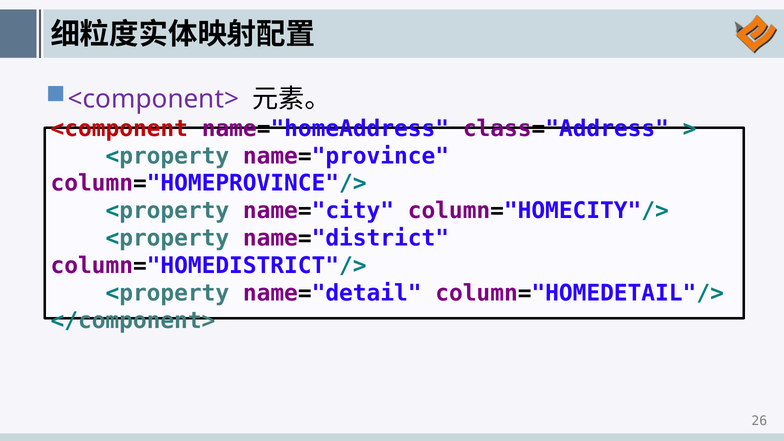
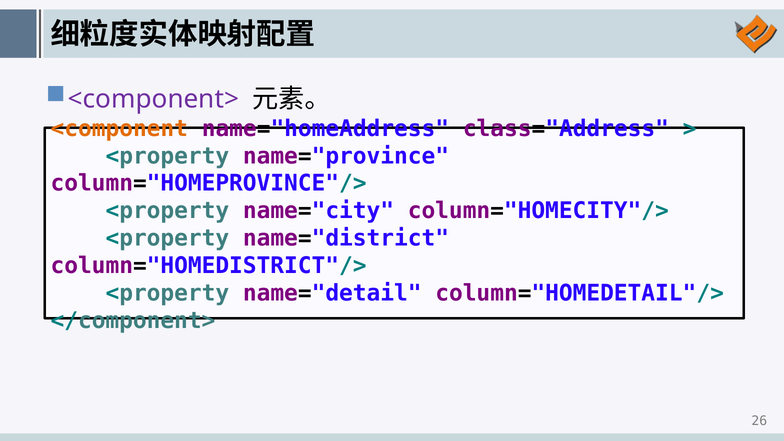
<component colour: red -> orange
